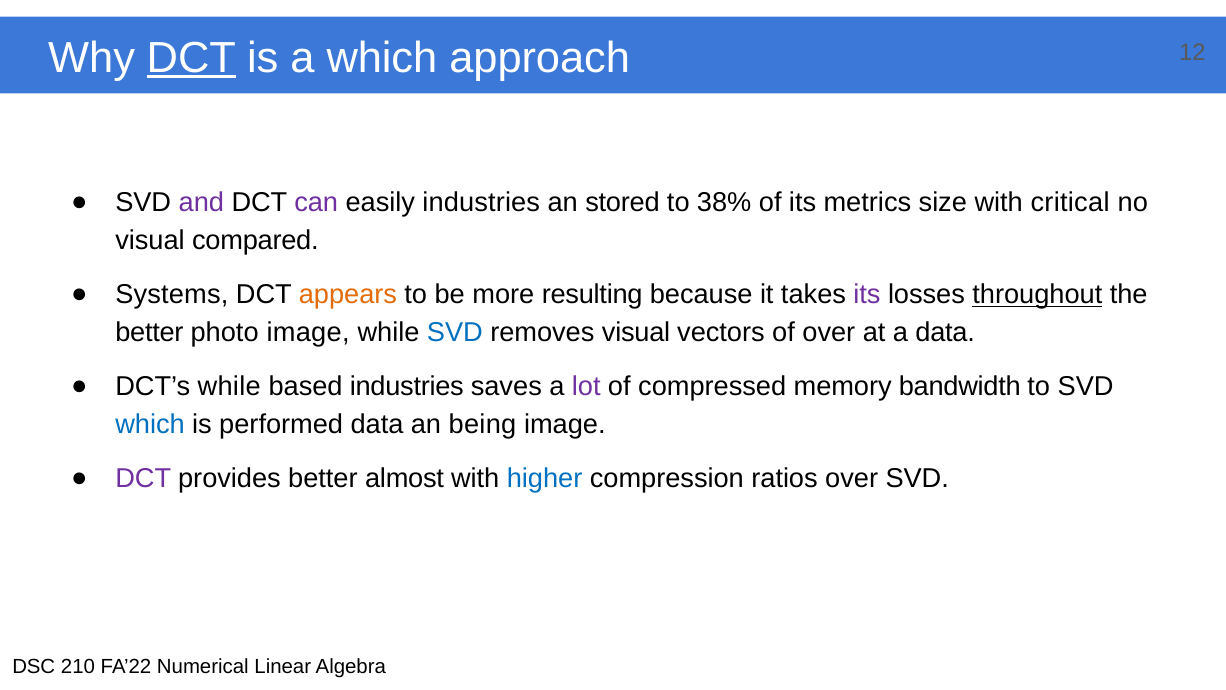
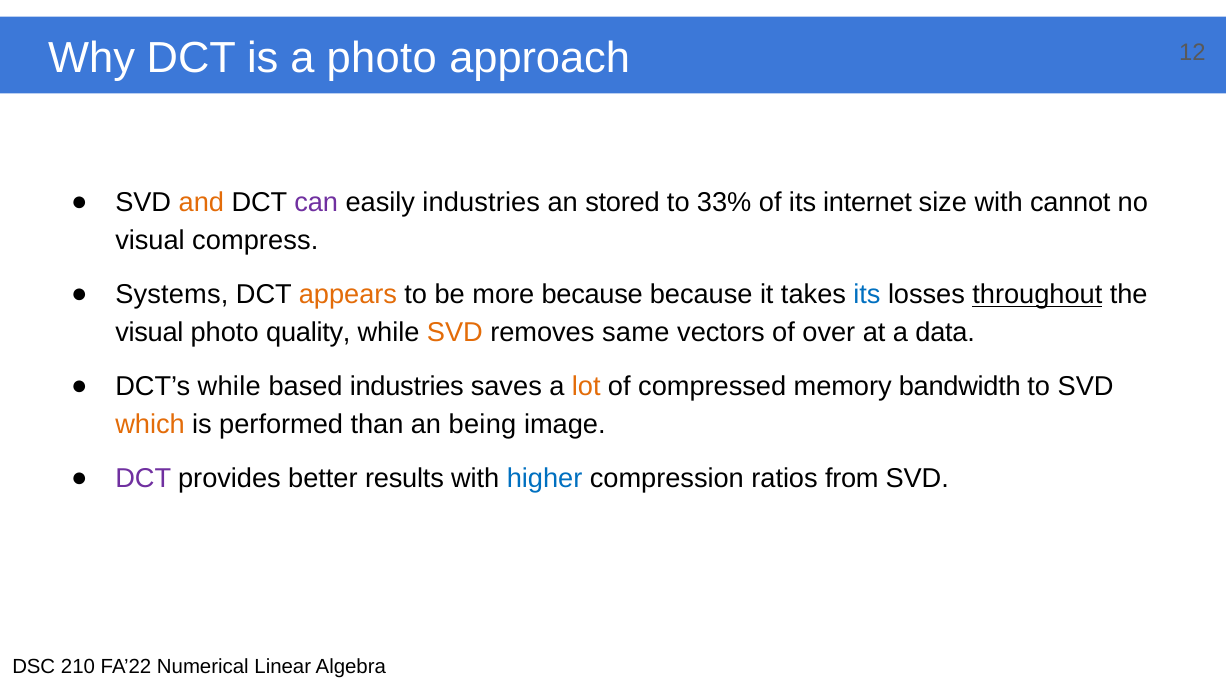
DCT at (191, 58) underline: present -> none
a which: which -> photo
and colour: purple -> orange
38%: 38% -> 33%
metrics: metrics -> internet
critical: critical -> cannot
compared: compared -> compress
more resulting: resulting -> because
its at (867, 295) colour: purple -> blue
better at (149, 332): better -> visual
photo image: image -> quality
SVD at (455, 332) colour: blue -> orange
removes visual: visual -> same
lot colour: purple -> orange
which at (150, 424) colour: blue -> orange
performed data: data -> than
almost: almost -> results
ratios over: over -> from
